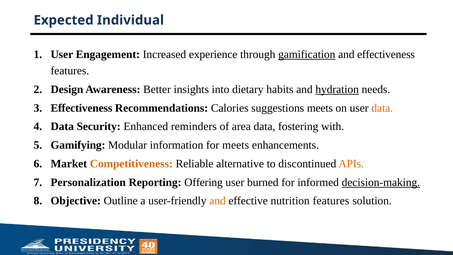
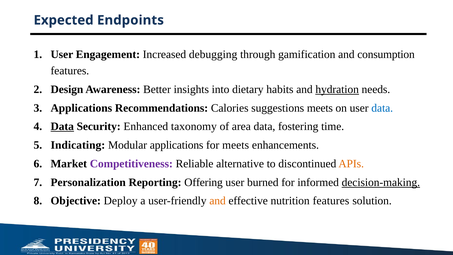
Individual: Individual -> Endpoints
experience: experience -> debugging
gamification underline: present -> none
and effectiveness: effectiveness -> consumption
Effectiveness at (81, 108): Effectiveness -> Applications
data at (382, 108) colour: orange -> blue
Data at (62, 126) underline: none -> present
reminders: reminders -> taxonomy
with: with -> time
Gamifying: Gamifying -> Indicating
Modular information: information -> applications
Competitiveness colour: orange -> purple
Outline: Outline -> Deploy
